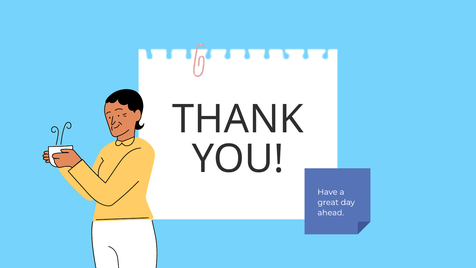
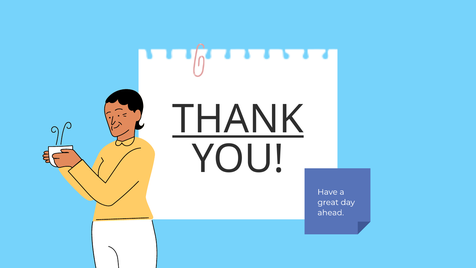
THANK underline: none -> present
